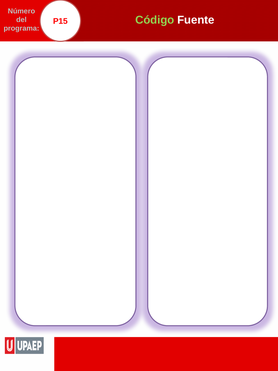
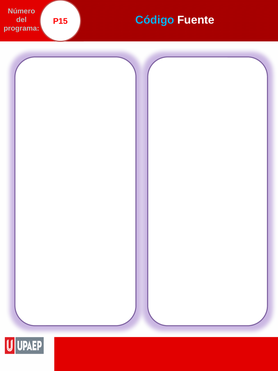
Código colour: light green -> light blue
